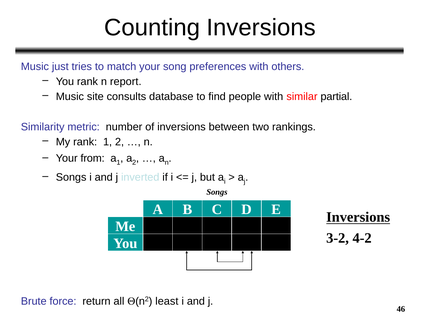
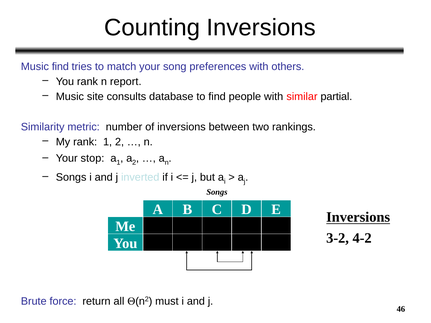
Music just: just -> find
from: from -> stop
least: least -> must
